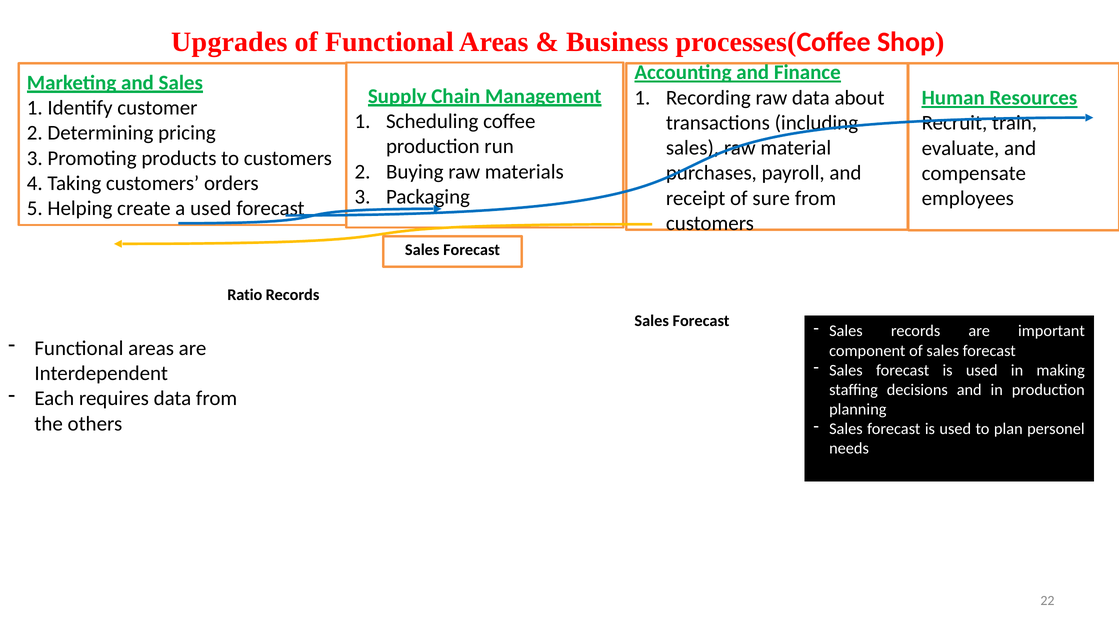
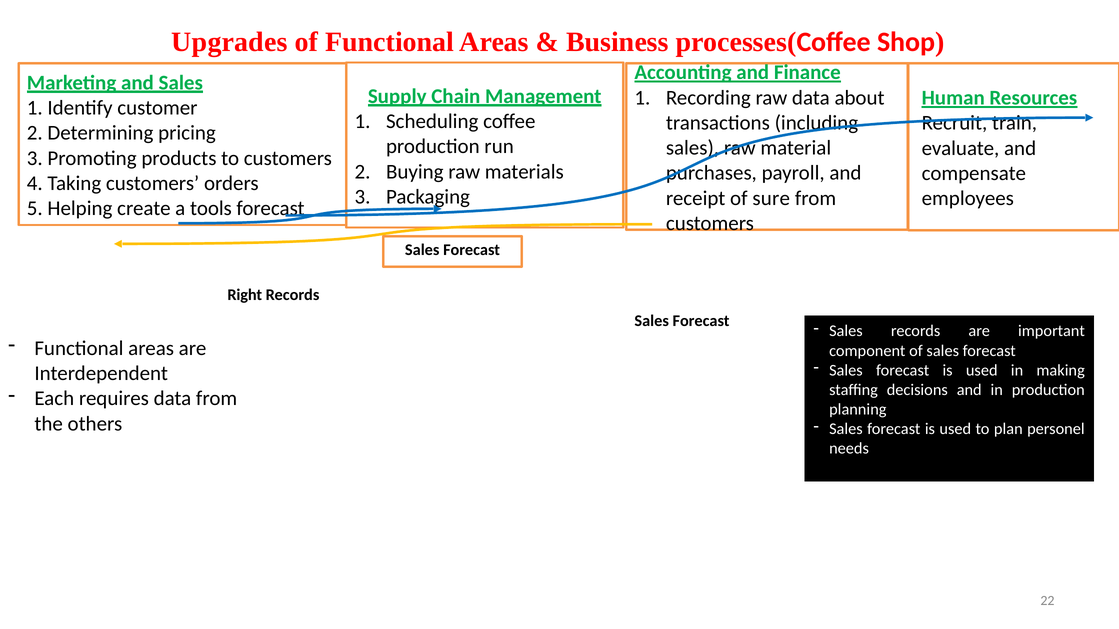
a used: used -> tools
Ratio: Ratio -> Right
